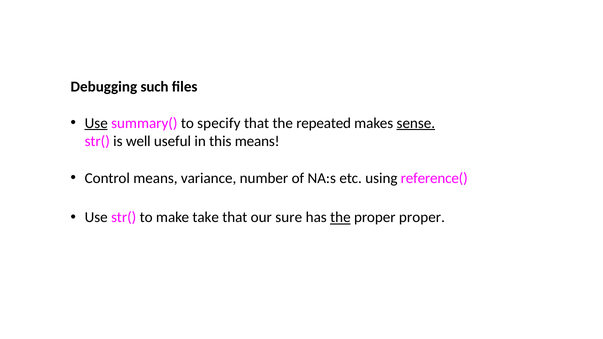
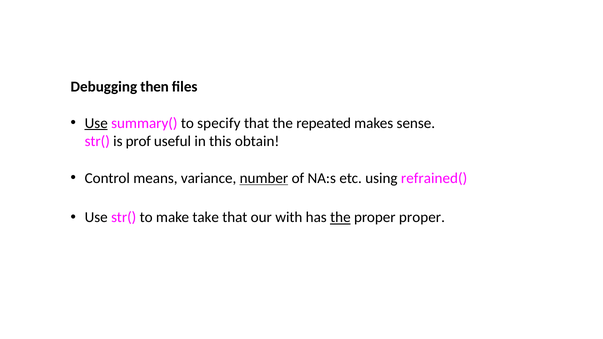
such: such -> then
sense underline: present -> none
well: well -> prof
this means: means -> obtain
number underline: none -> present
reference(: reference( -> refrained(
sure: sure -> with
